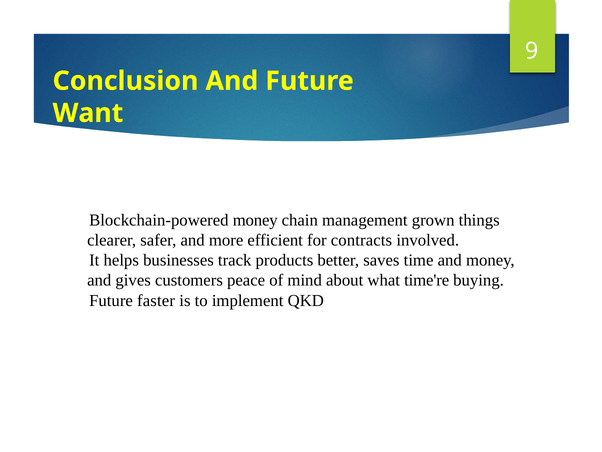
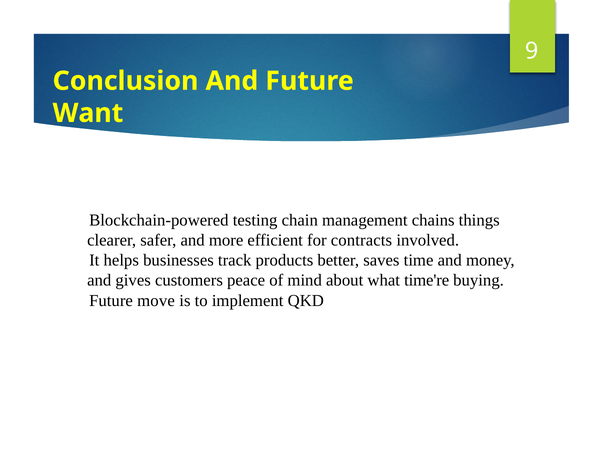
money at (255, 220): money -> testing
grown: grown -> chains
faster: faster -> move
